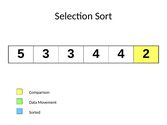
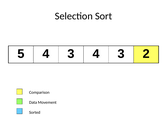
5 3: 3 -> 4
3 4 4: 4 -> 3
